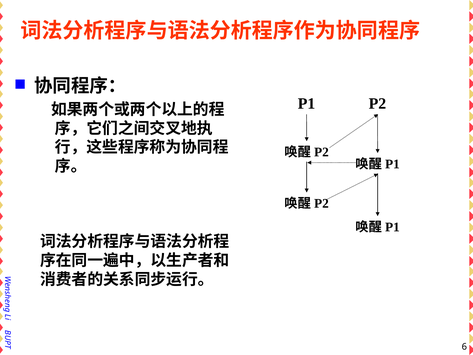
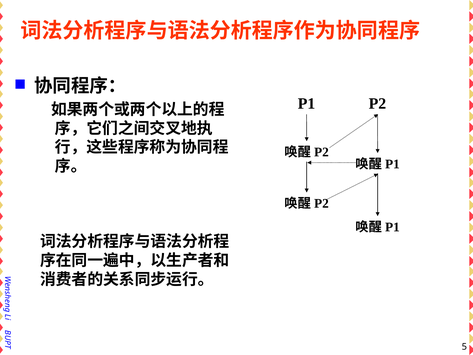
6: 6 -> 5
